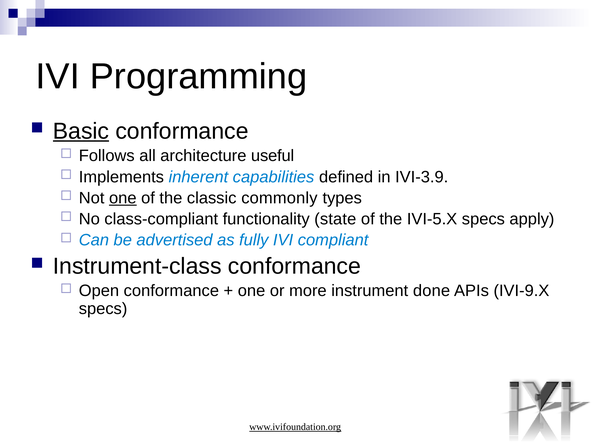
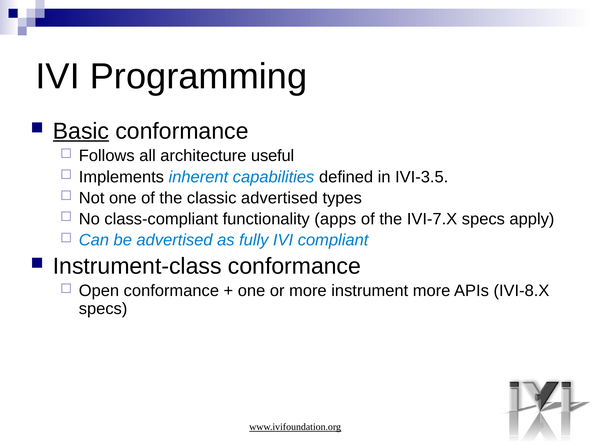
IVI-3.9: IVI-3.9 -> IVI-3.5
one at (123, 198) underline: present -> none
classic commonly: commonly -> advertised
state: state -> apps
IVI-5.X: IVI-5.X -> IVI-7.X
instrument done: done -> more
IVI-9.X: IVI-9.X -> IVI-8.X
